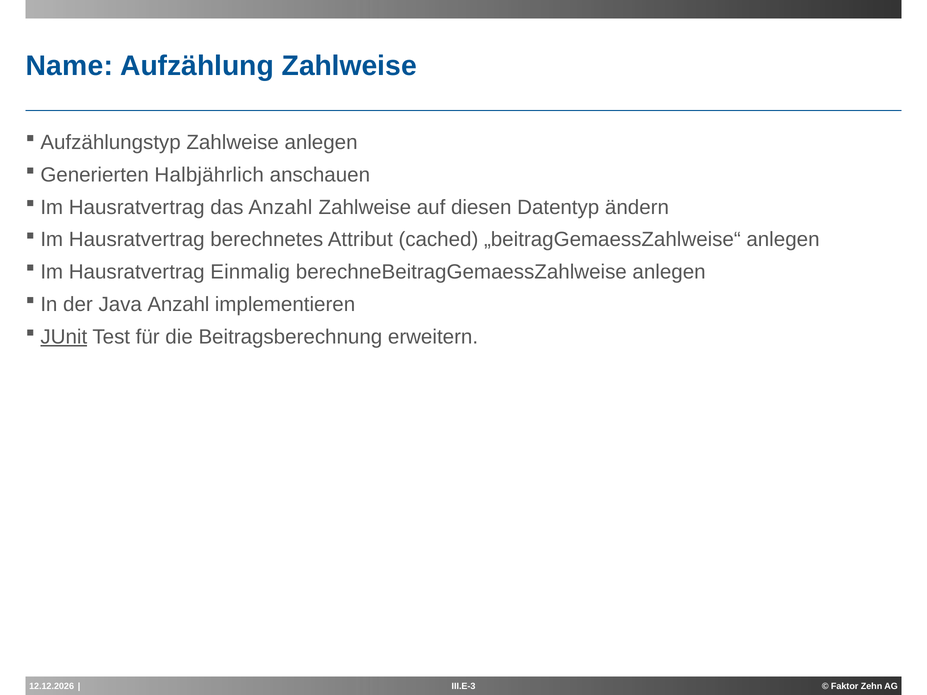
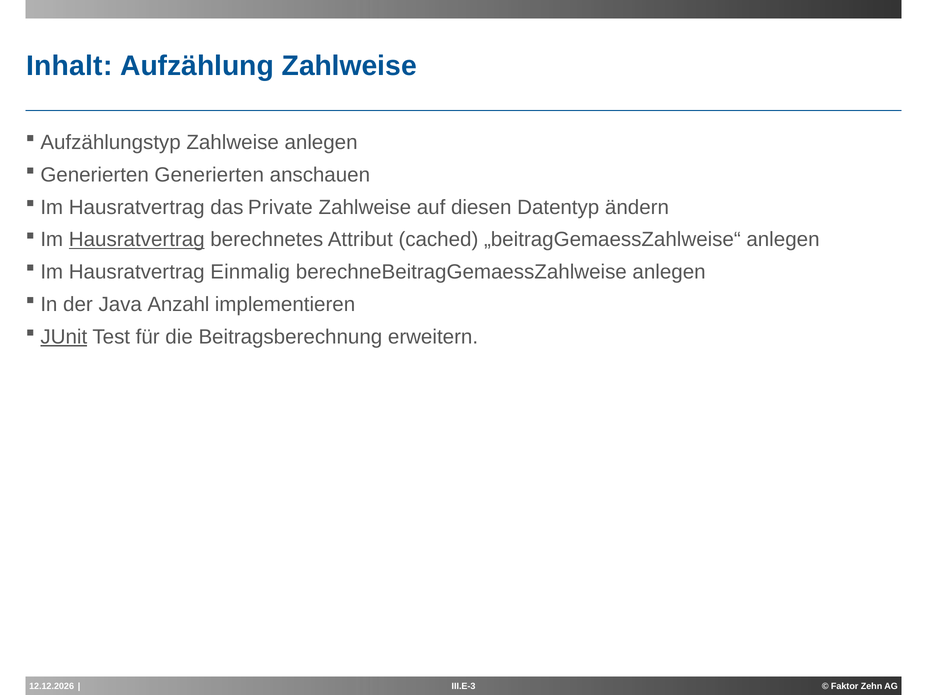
Name: Name -> Inhalt
Generierten Halbjährlich: Halbjährlich -> Generierten
das Anzahl: Anzahl -> Private
Hausratvertrag at (137, 240) underline: none -> present
